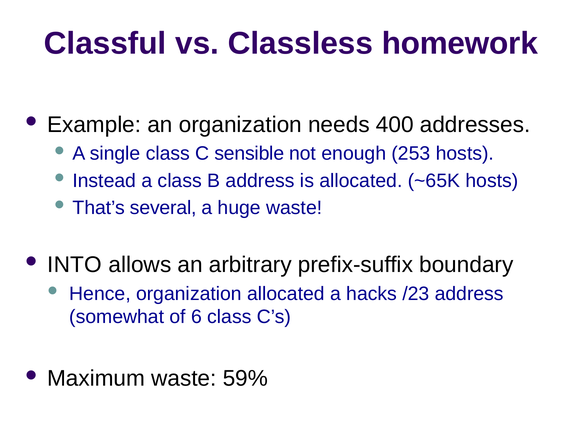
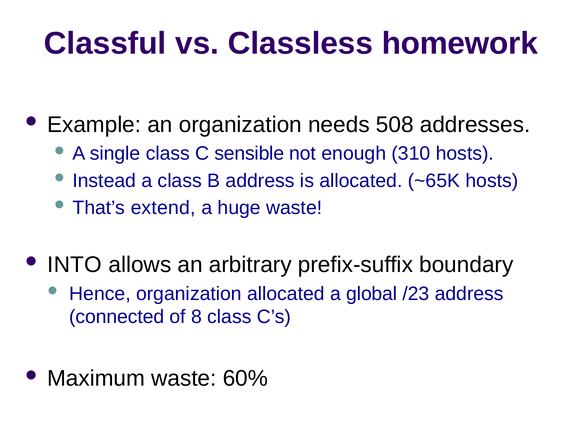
400: 400 -> 508
253: 253 -> 310
several: several -> extend
hacks: hacks -> global
somewhat: somewhat -> connected
6: 6 -> 8
59%: 59% -> 60%
